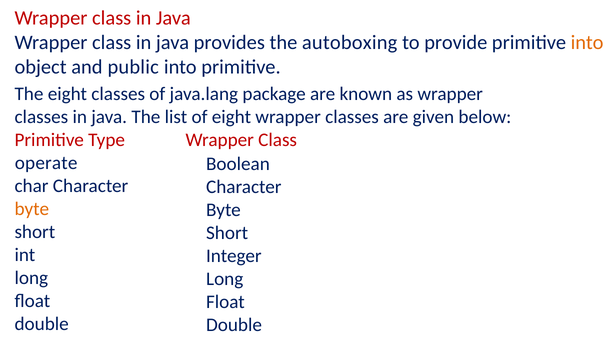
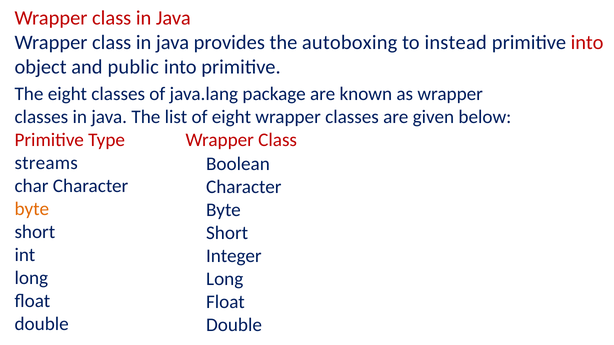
provide: provide -> instead
into at (587, 43) colour: orange -> red
operate: operate -> streams
